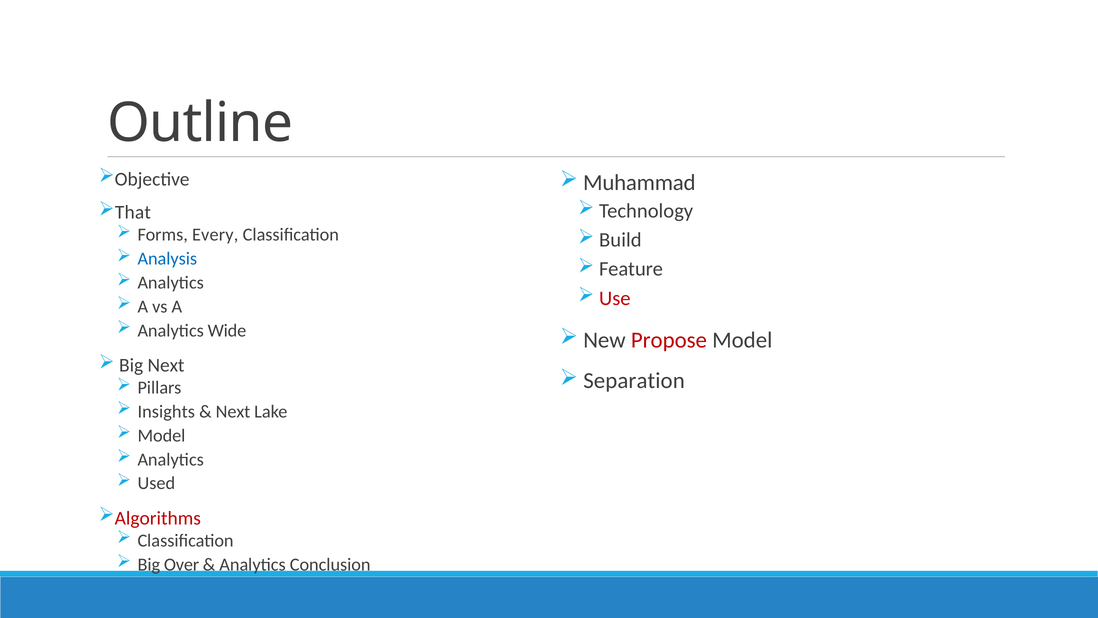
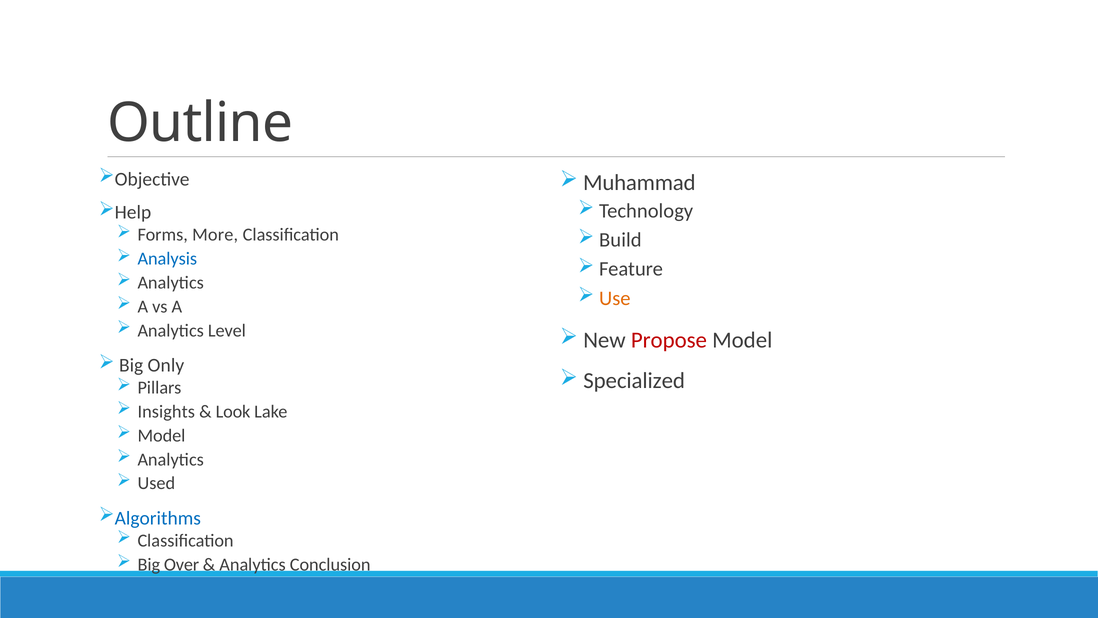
That: That -> Help
Every: Every -> More
Use colour: red -> orange
Wide: Wide -> Level
Big Next: Next -> Only
Separation: Separation -> Specialized
Next at (233, 411): Next -> Look
Algorithms colour: red -> blue
